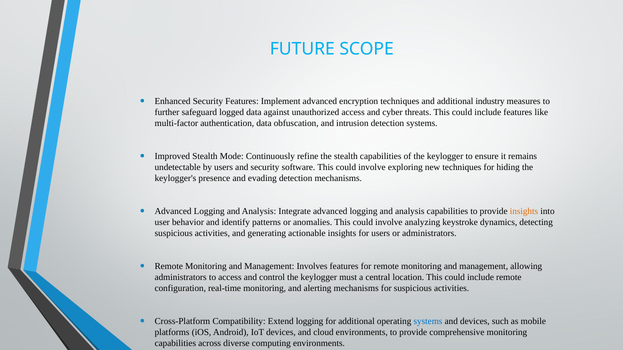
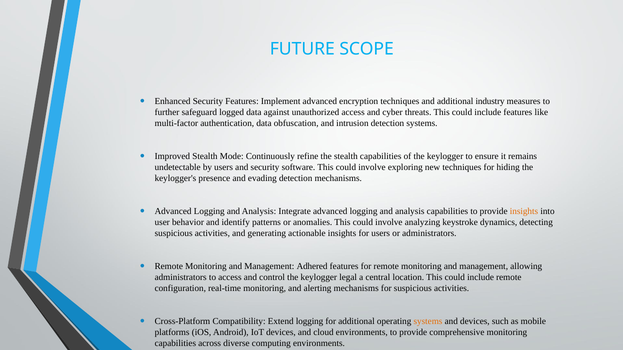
Involves: Involves -> Adhered
must: must -> legal
systems at (428, 322) colour: blue -> orange
